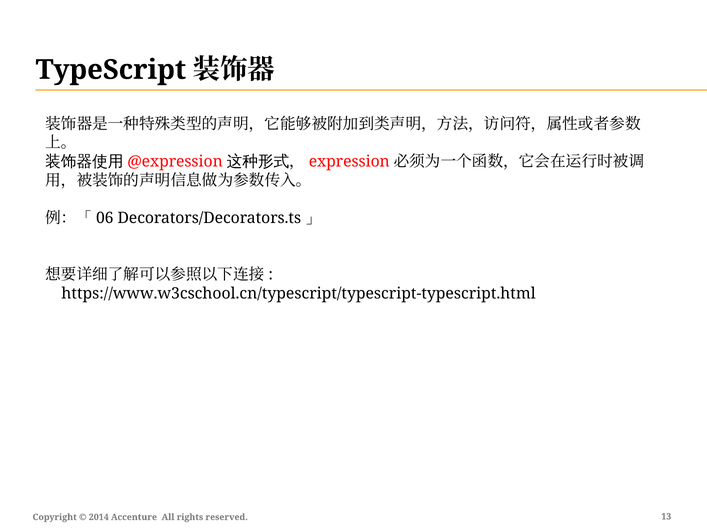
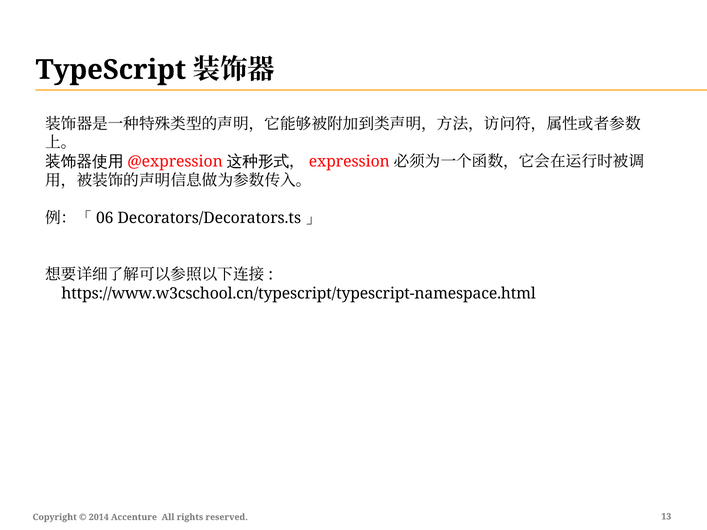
https://www.w3cschool.cn/typescript/typescript-typescript.html: https://www.w3cschool.cn/typescript/typescript-typescript.html -> https://www.w3cschool.cn/typescript/typescript-namespace.html
